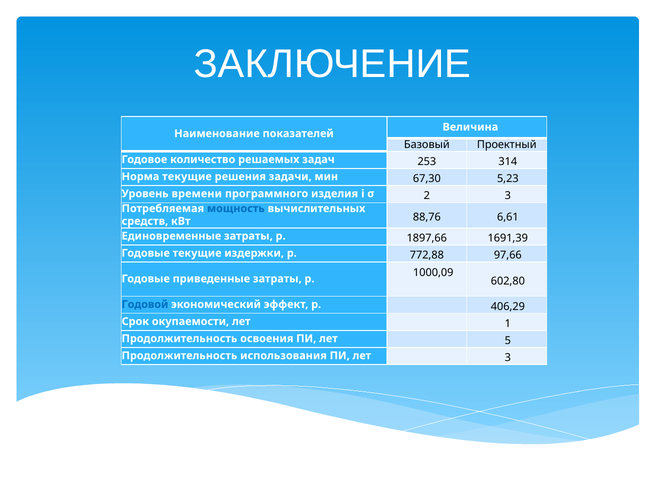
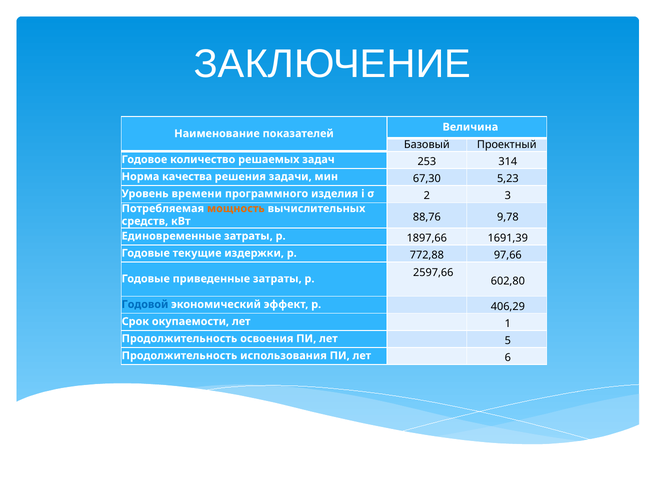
Норма текущие: текущие -> качества
мощность colour: blue -> orange
6,61: 6,61 -> 9,78
1000,09: 1000,09 -> 2597,66
лет 3: 3 -> 6
